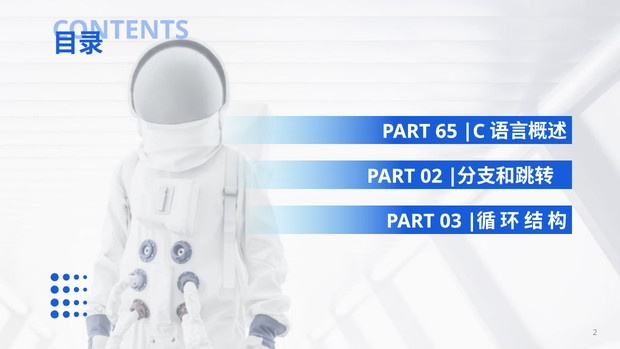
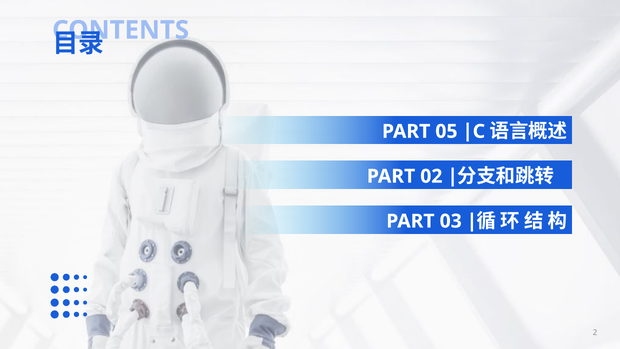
65: 65 -> 05
